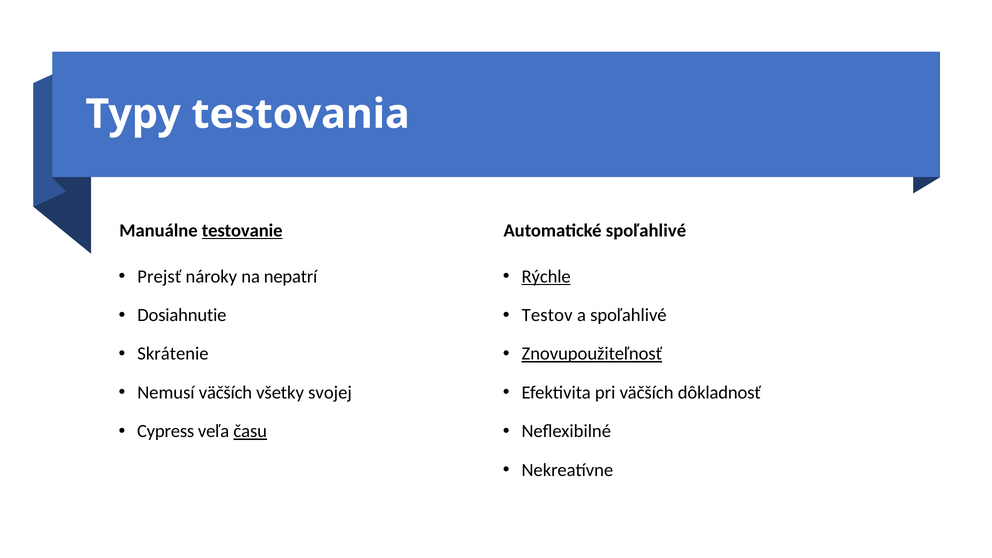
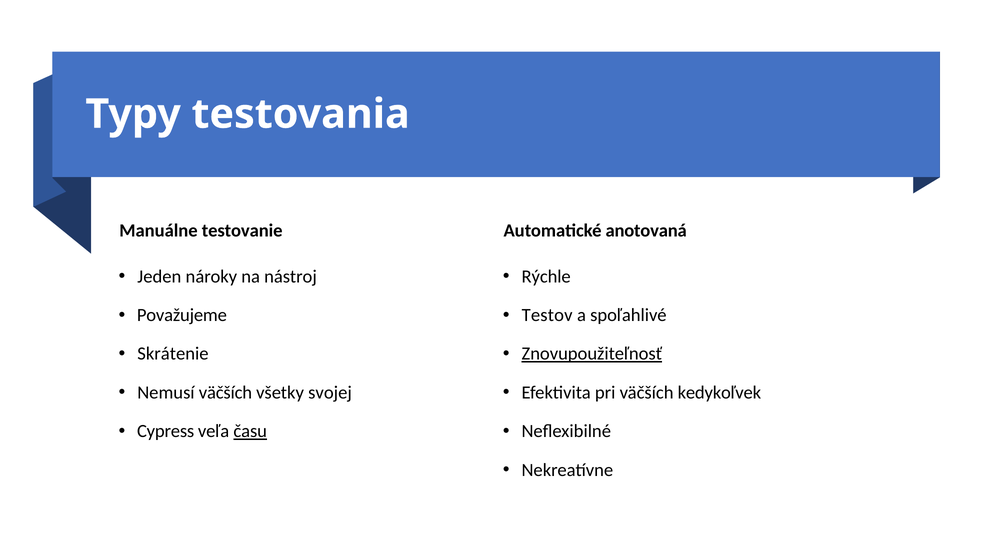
testovanie underline: present -> none
Automatické spoľahlivé: spoľahlivé -> anotovaná
Rýchle underline: present -> none
Prejsť: Prejsť -> Jeden
nepatrí: nepatrí -> nástroj
Dosiahnutie: Dosiahnutie -> Považujeme
dôkladnosť: dôkladnosť -> kedykoľvek
